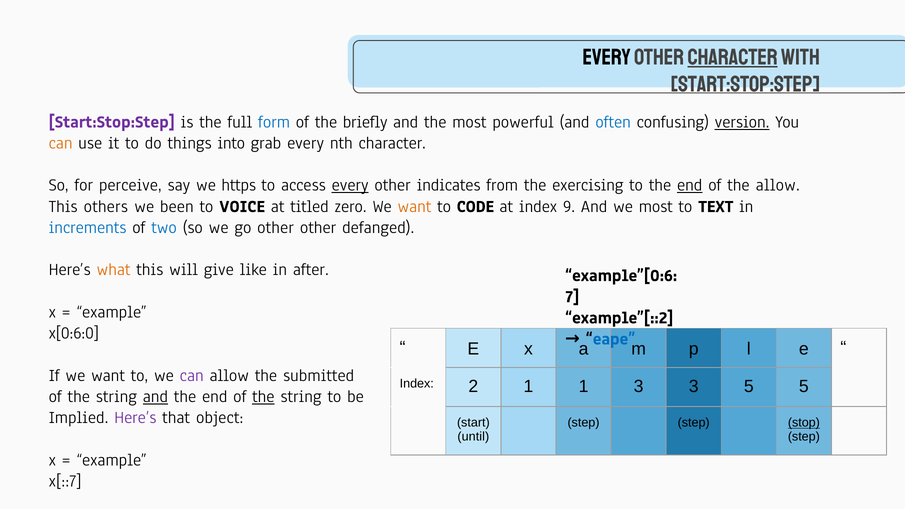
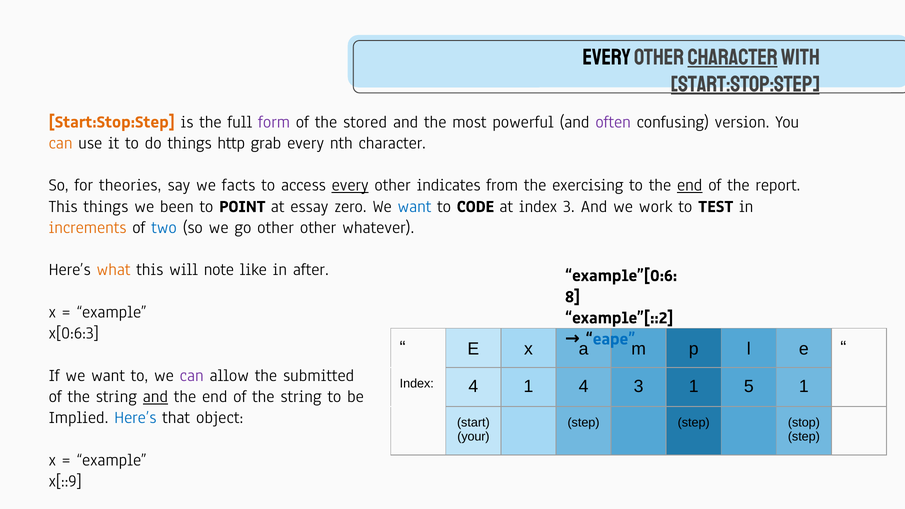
Start:Stop:Step at (745, 84) underline: none -> present
Start:Stop:Step at (112, 122) colour: purple -> orange
form colour: blue -> purple
briefly: briefly -> stored
often colour: blue -> purple
version underline: present -> none
into: into -> http
perceive: perceive -> theories
https: https -> facts
the allow: allow -> report
This others: others -> things
VOICE: VOICE -> POINT
titled: titled -> essay
want at (414, 206) colour: orange -> blue
index 9: 9 -> 3
we most: most -> work
TEXT: TEXT -> TEST
increments colour: blue -> orange
defanged: defanged -> whatever
give: give -> note
7: 7 -> 8
x[0:6:0: x[0:6:0 -> x[0:6:3
Index 2: 2 -> 4
1 1: 1 -> 4
3 3: 3 -> 1
5 5: 5 -> 1
the at (263, 396) underline: present -> none
Here’s at (135, 418) colour: purple -> blue
stop underline: present -> none
until: until -> your
x[::7: x[::7 -> x[::9
